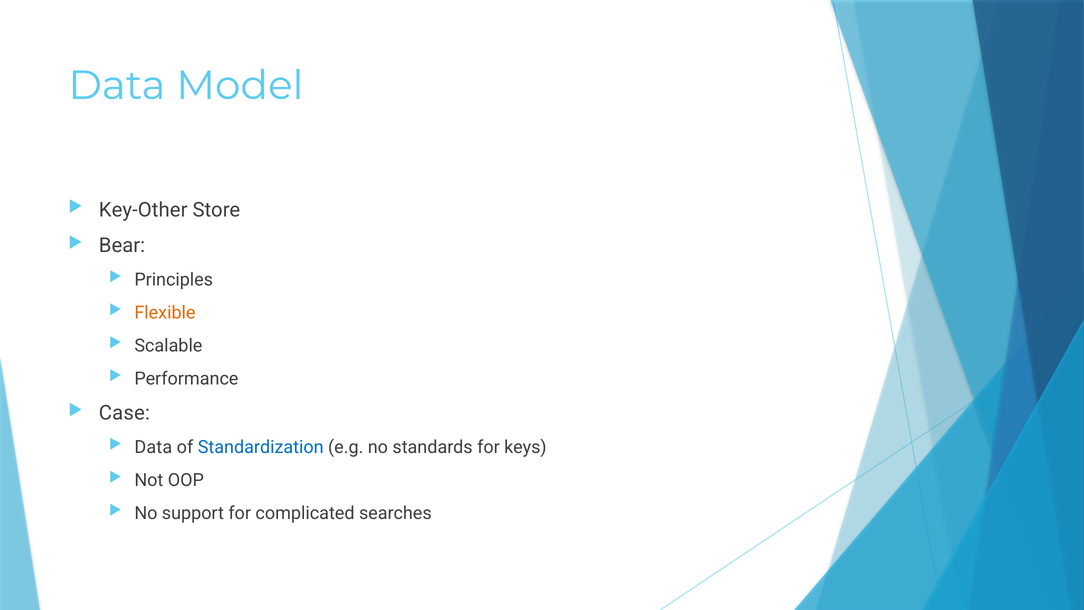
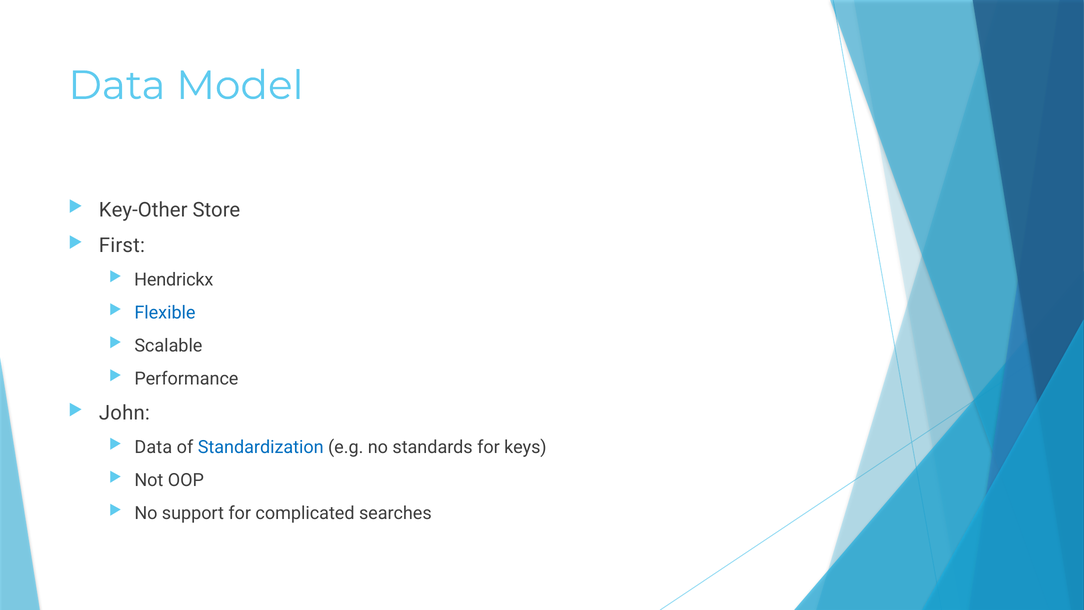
Bear: Bear -> First
Principles: Principles -> Hendrickx
Flexible colour: orange -> blue
Case: Case -> John
